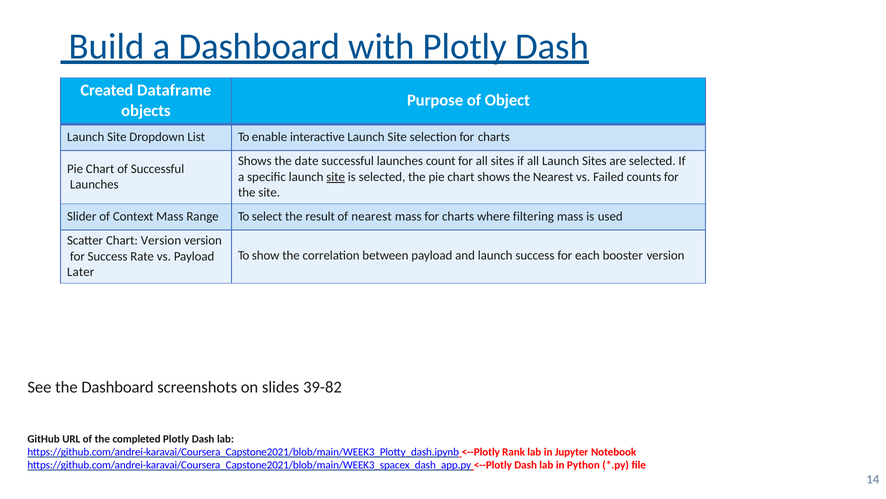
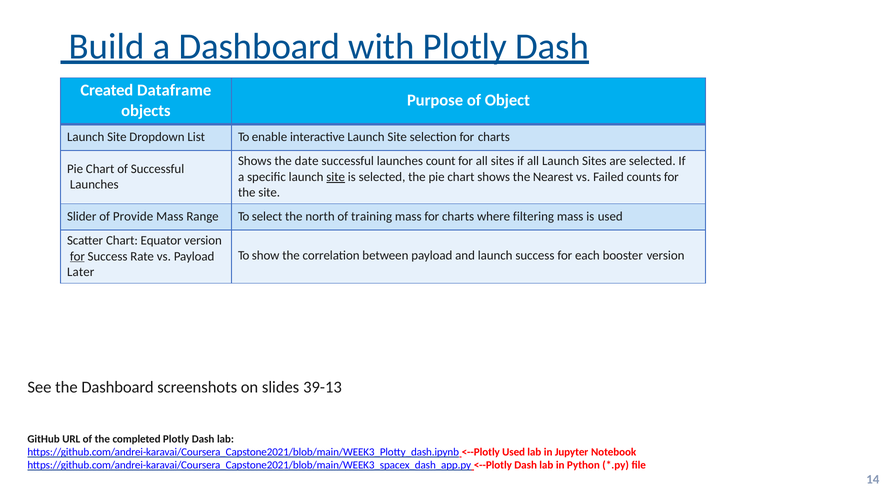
Context: Context -> Provide
result: result -> north
of nearest: nearest -> training
Chart Version: Version -> Equator
for at (77, 256) underline: none -> present
39-82: 39-82 -> 39-13
<--Plotly Rank: Rank -> Used
